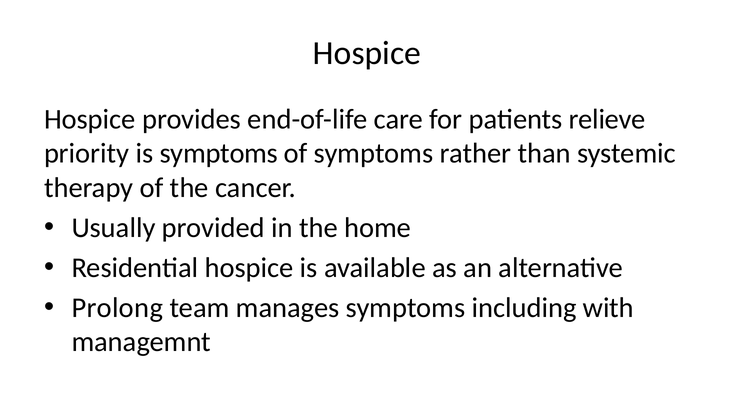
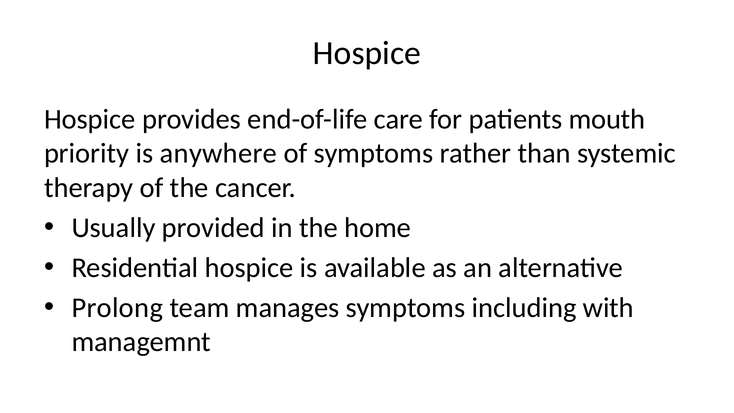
relieve: relieve -> mouth
is symptoms: symptoms -> anywhere
